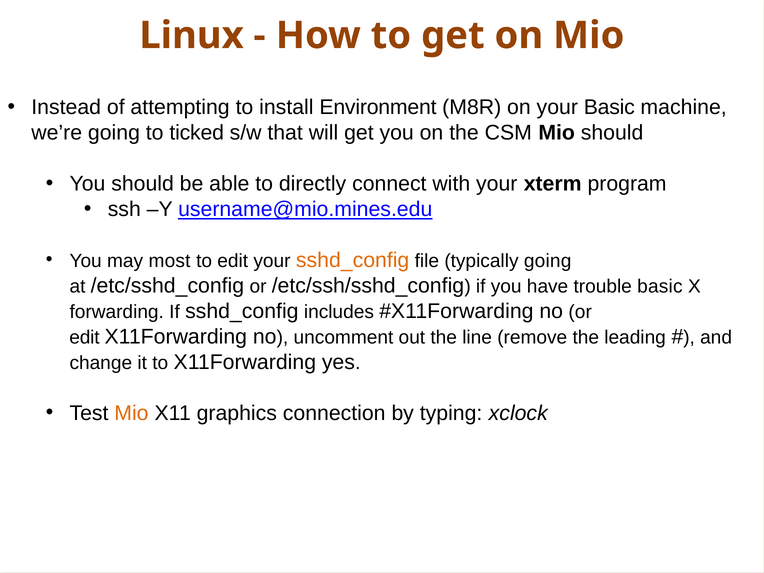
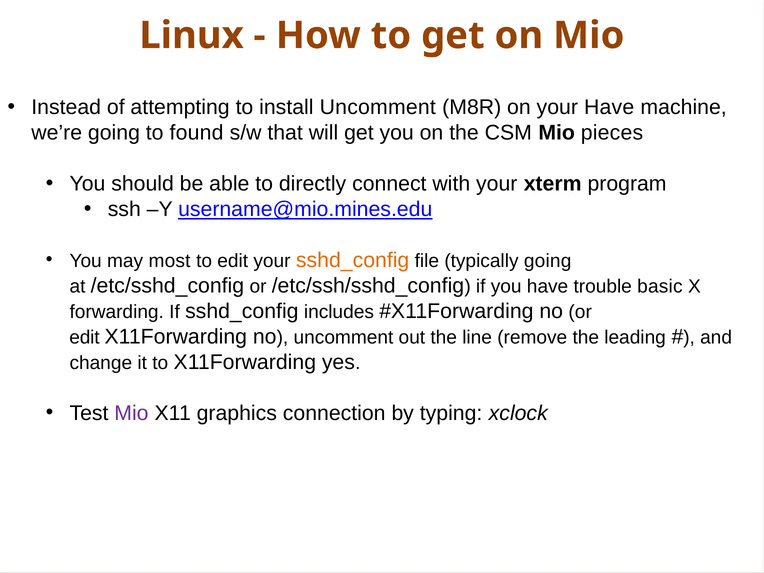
install Environment: Environment -> Uncomment
your Basic: Basic -> Have
ticked: ticked -> found
Mio should: should -> pieces
Mio at (131, 413) colour: orange -> purple
